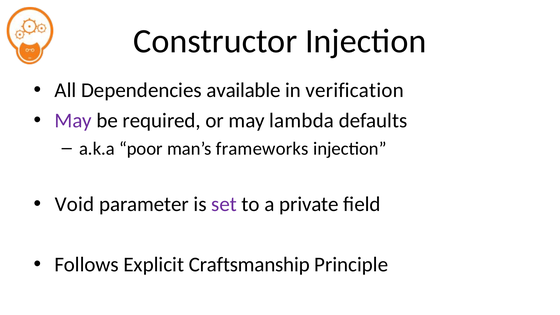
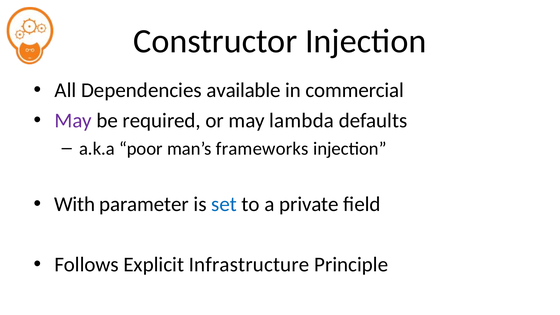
verification: verification -> commercial
Void: Void -> With
set colour: purple -> blue
Craftsmanship: Craftsmanship -> Infrastructure
